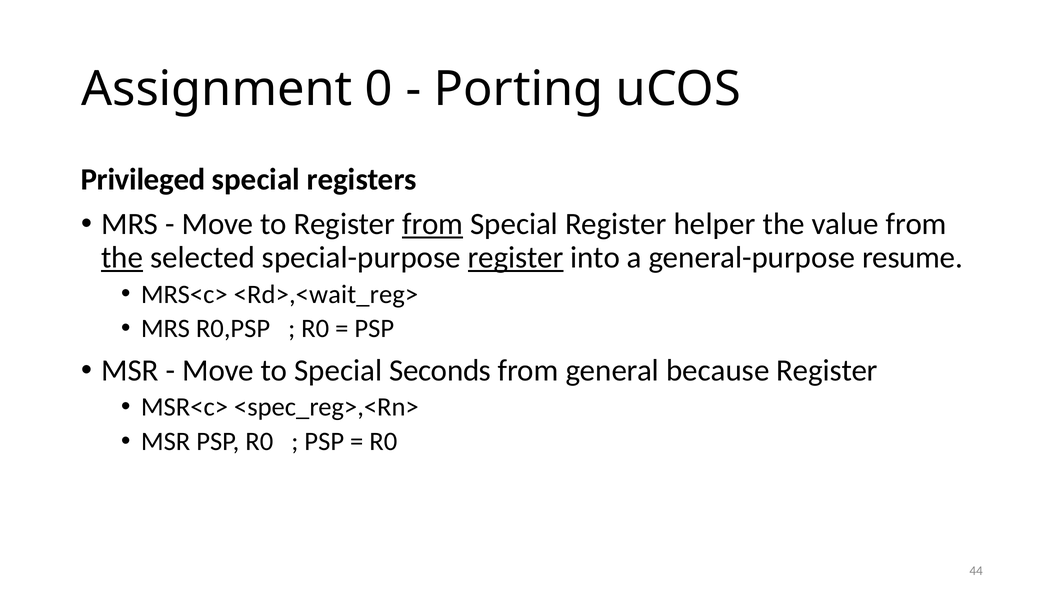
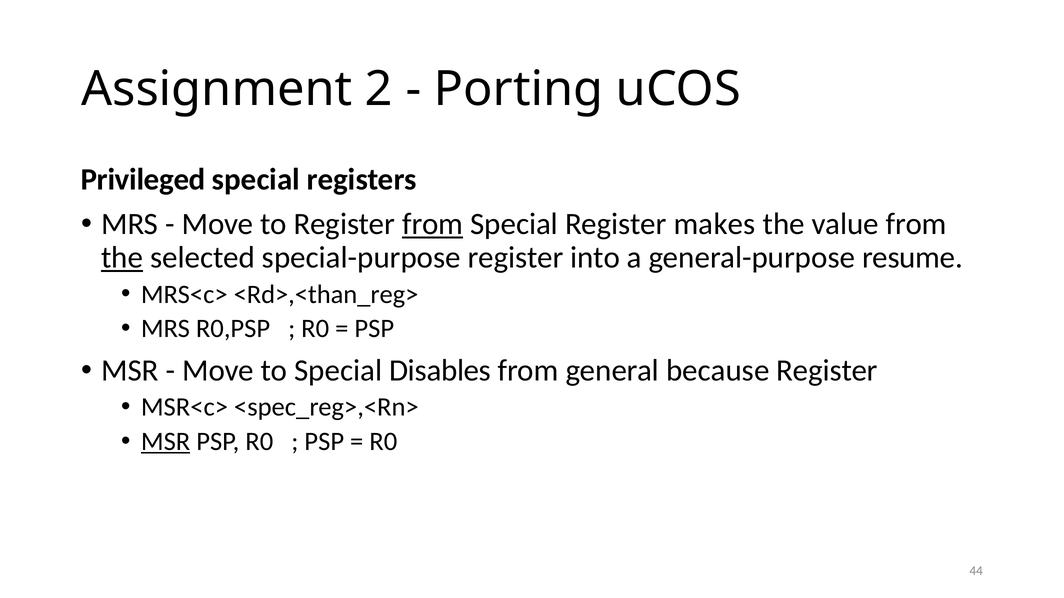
0: 0 -> 2
helper: helper -> makes
register at (516, 258) underline: present -> none
<Rd>,<wait_reg>: <Rd>,<wait_reg> -> <Rd>,<than_reg>
Seconds: Seconds -> Disables
MSR at (166, 442) underline: none -> present
